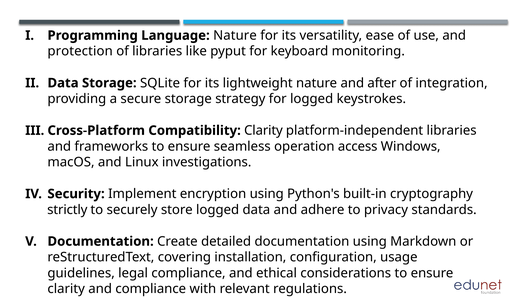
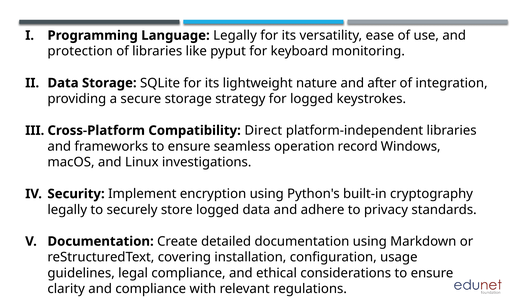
Language Nature: Nature -> Legally
Compatibility Clarity: Clarity -> Direct
access: access -> record
strictly at (67, 209): strictly -> legally
